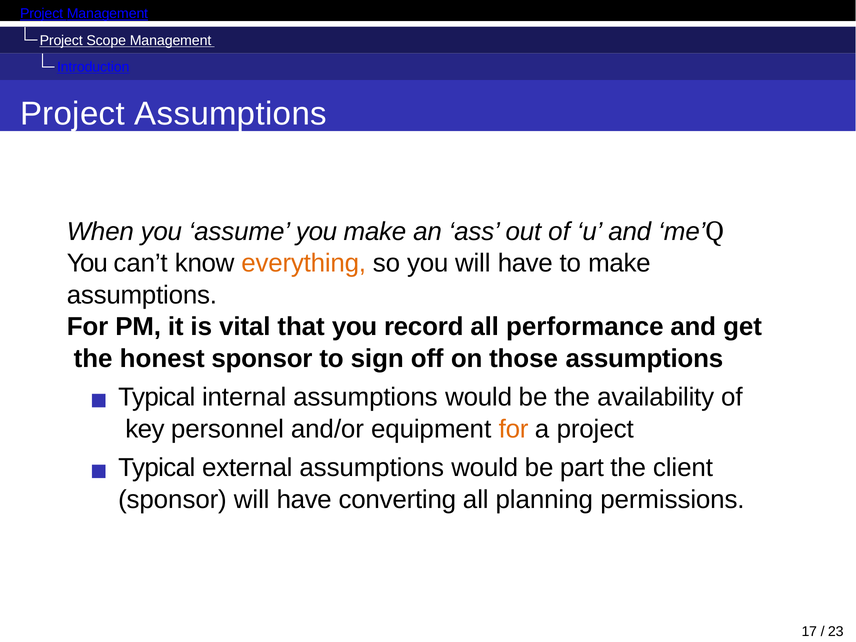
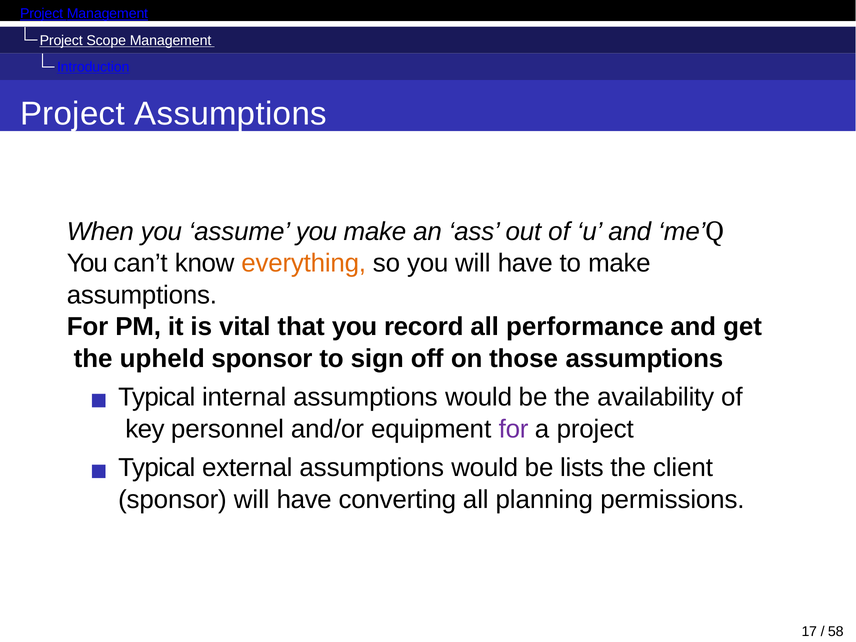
honest: honest -> upheld
for at (514, 429) colour: orange -> purple
part: part -> lists
23: 23 -> 58
